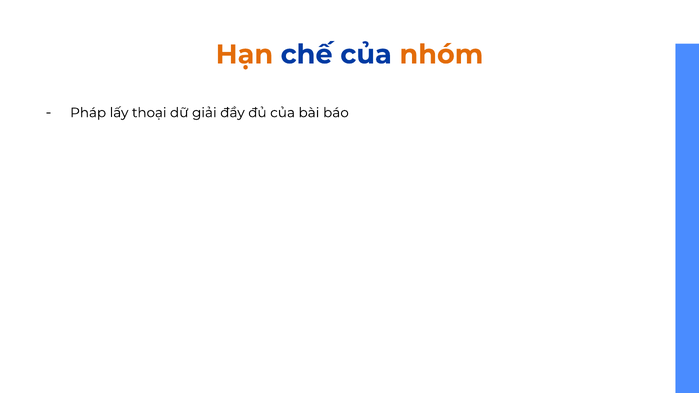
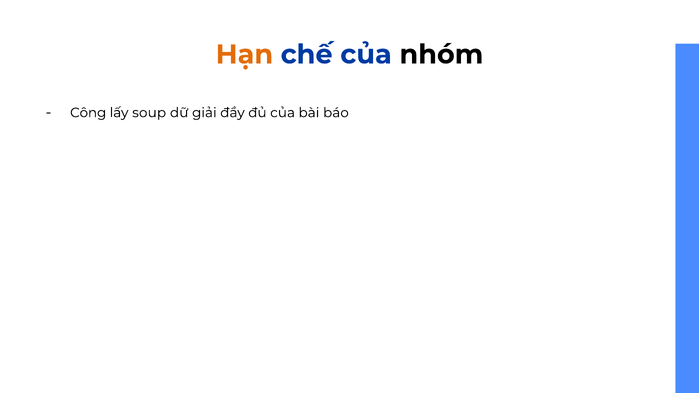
nhóm colour: orange -> black
Pháp: Pháp -> Công
thoại: thoại -> soup
